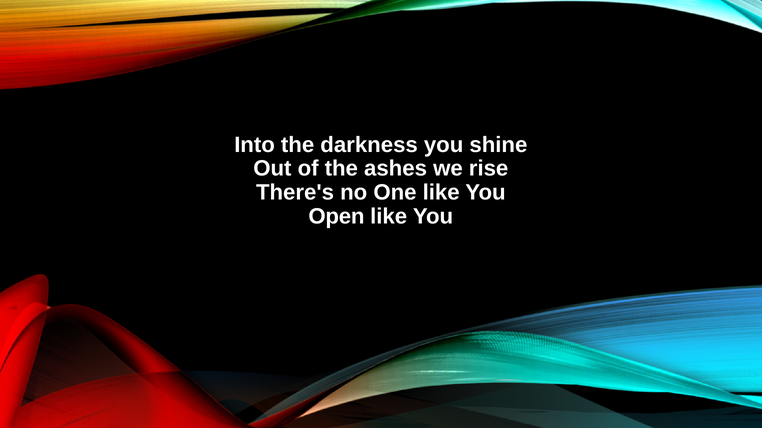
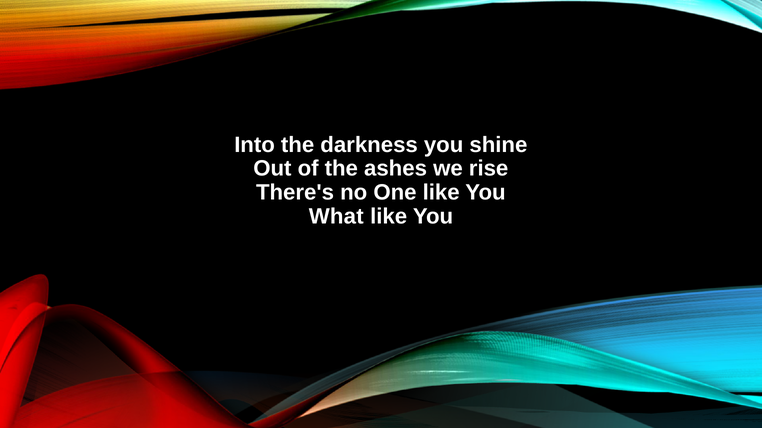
Open: Open -> What
